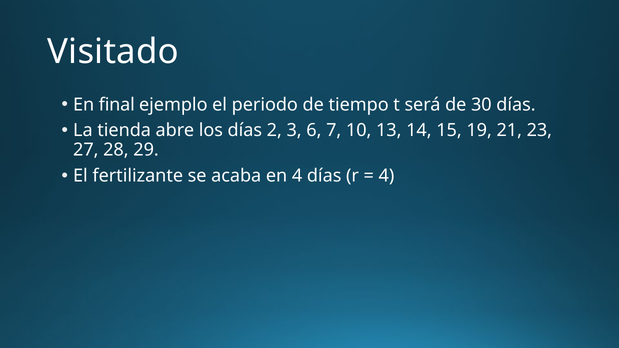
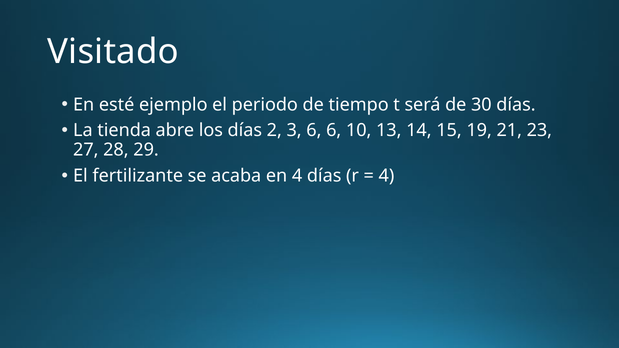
final: final -> esté
6 7: 7 -> 6
